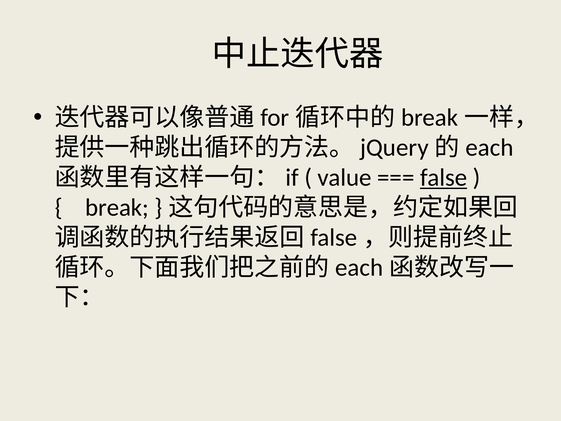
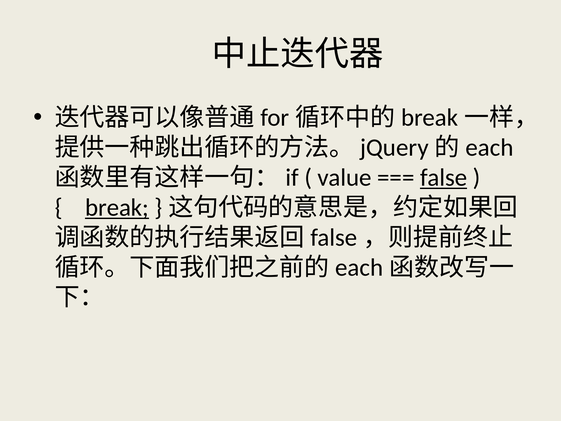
break underline: none -> present
